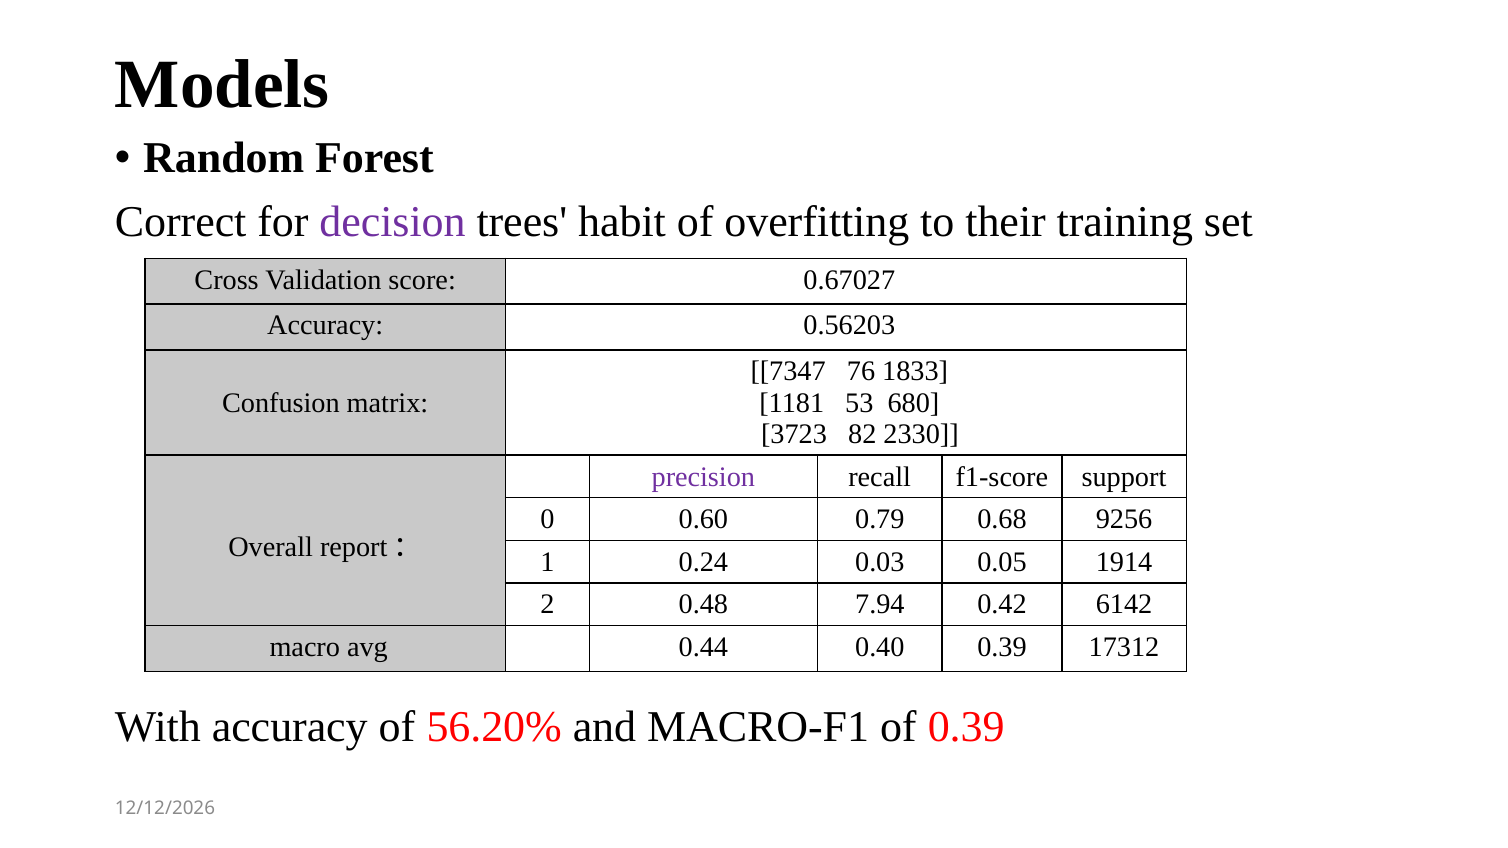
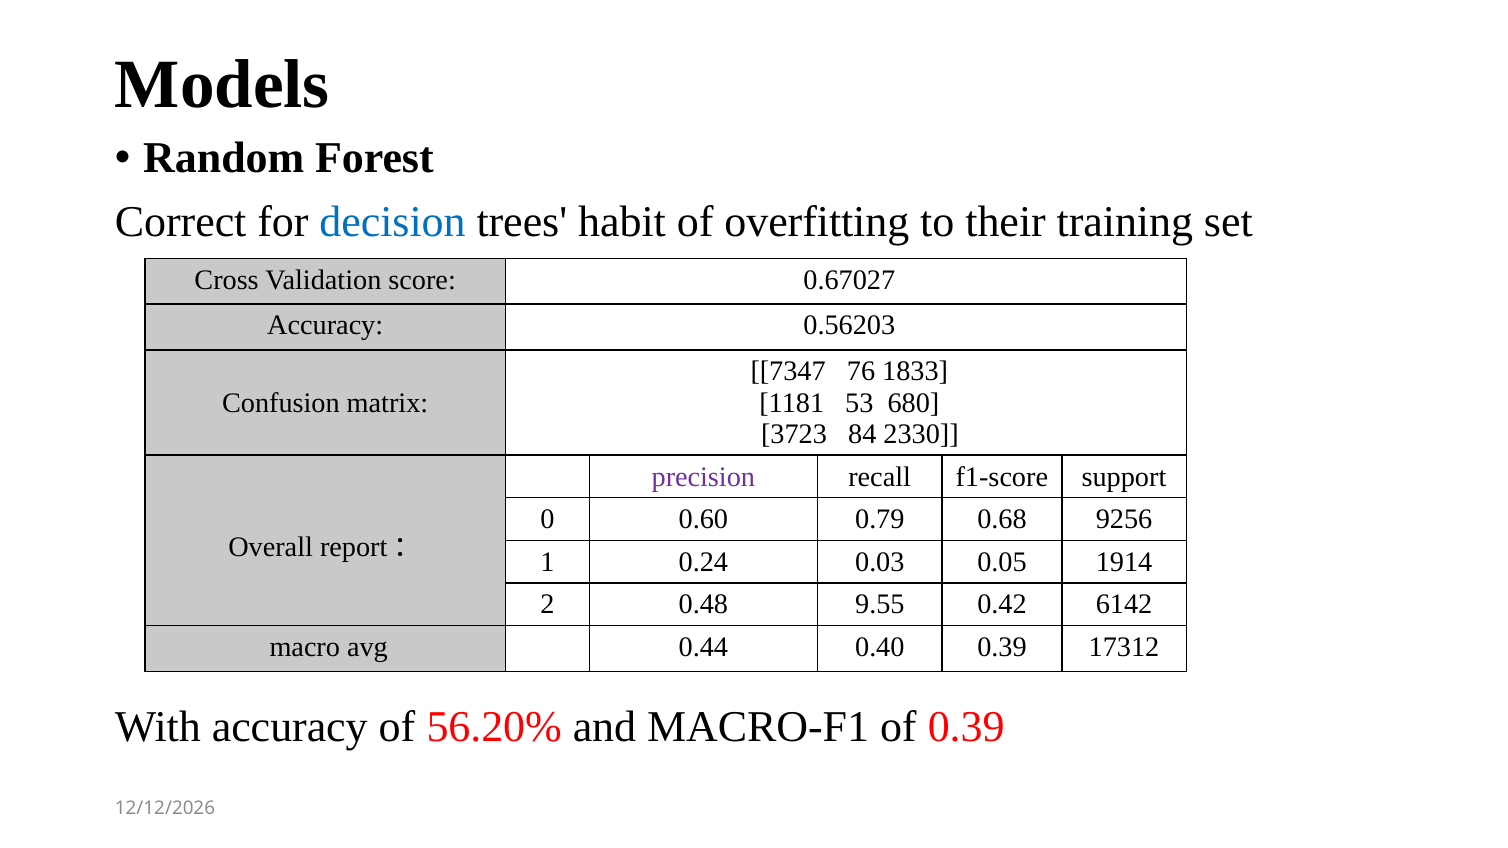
decision colour: purple -> blue
82: 82 -> 84
7.94: 7.94 -> 9.55
